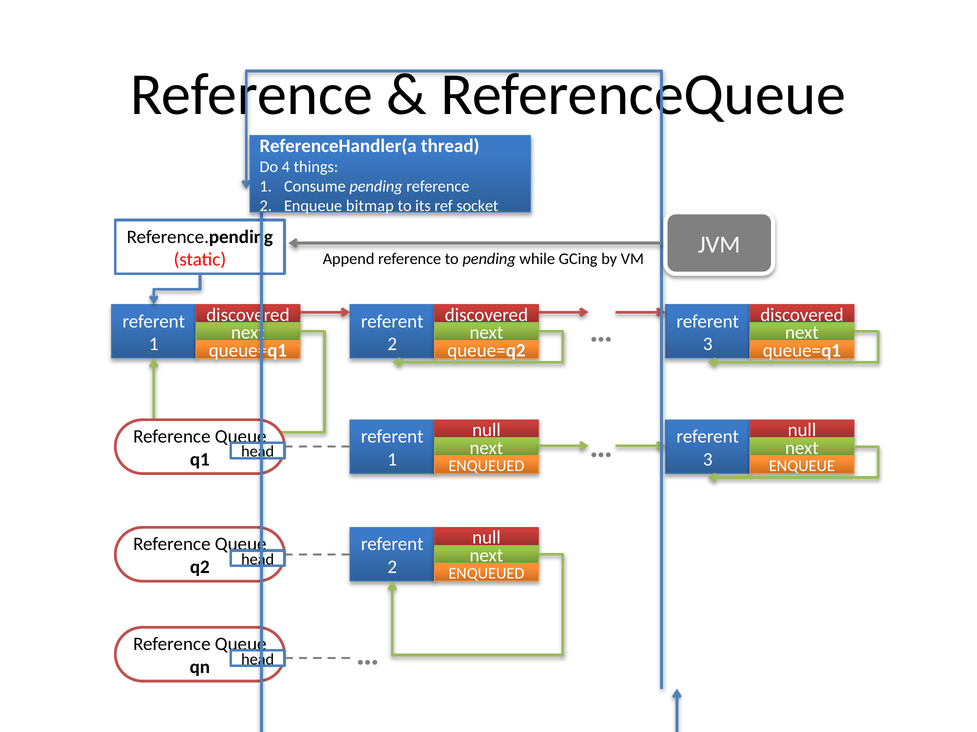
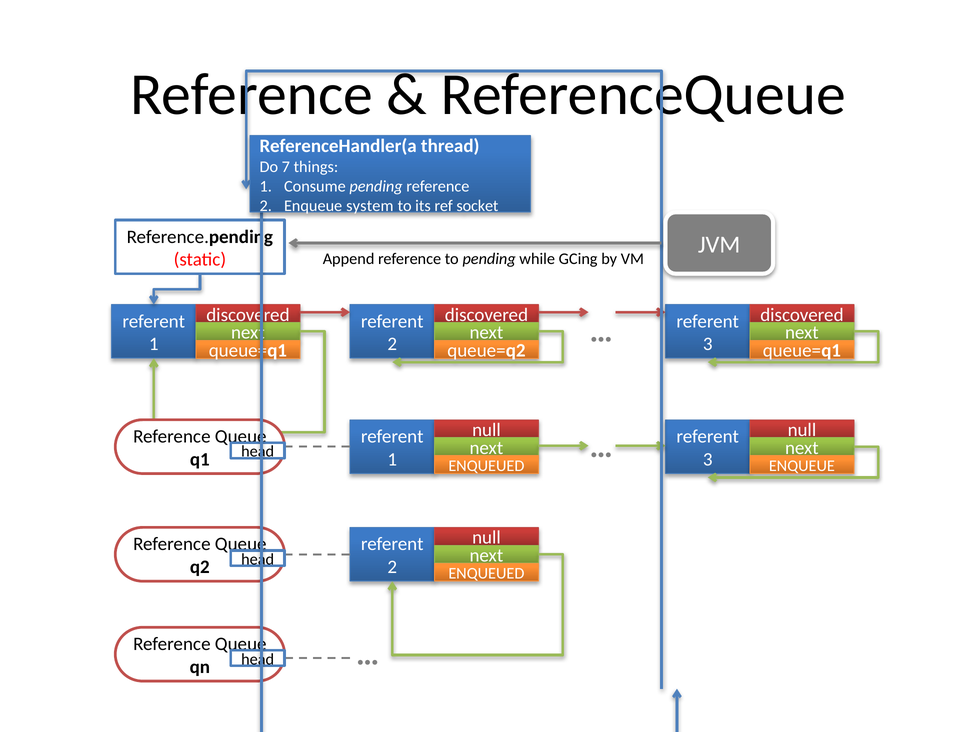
4: 4 -> 7
bitmap: bitmap -> system
